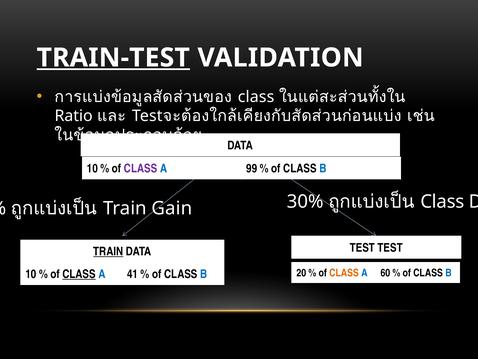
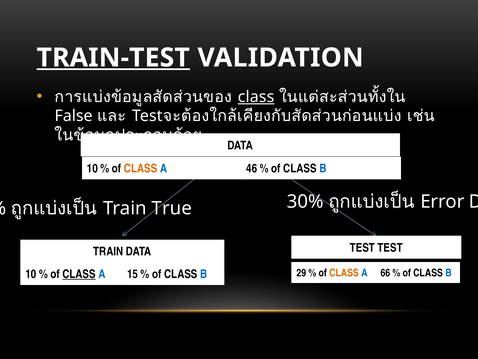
class at (256, 97) underline: none -> present
Ratio: Ratio -> False
CLASS at (141, 168) colour: purple -> orange
99: 99 -> 46
Gain: Gain -> True
Class at (442, 202): Class -> Error
TRAIN at (108, 251) underline: present -> none
41: 41 -> 15
20: 20 -> 29
60: 60 -> 66
